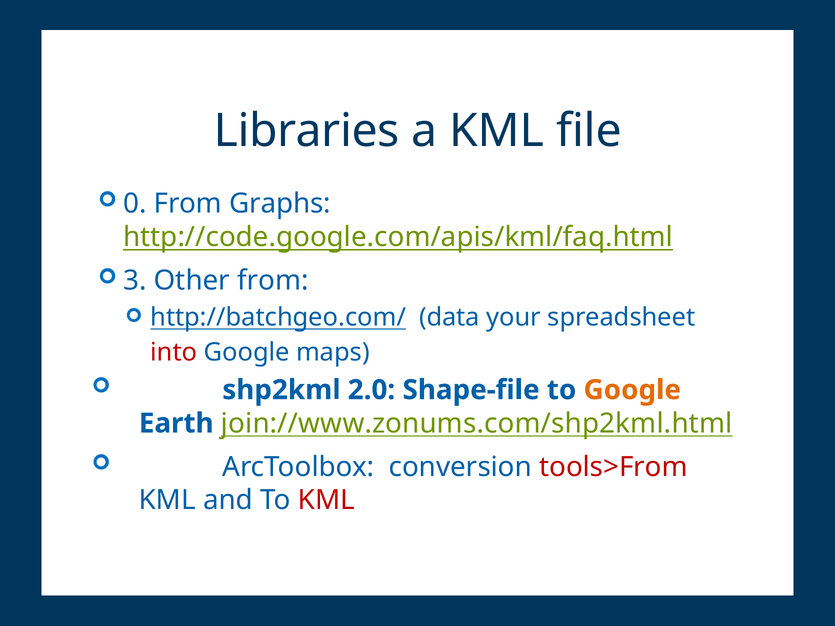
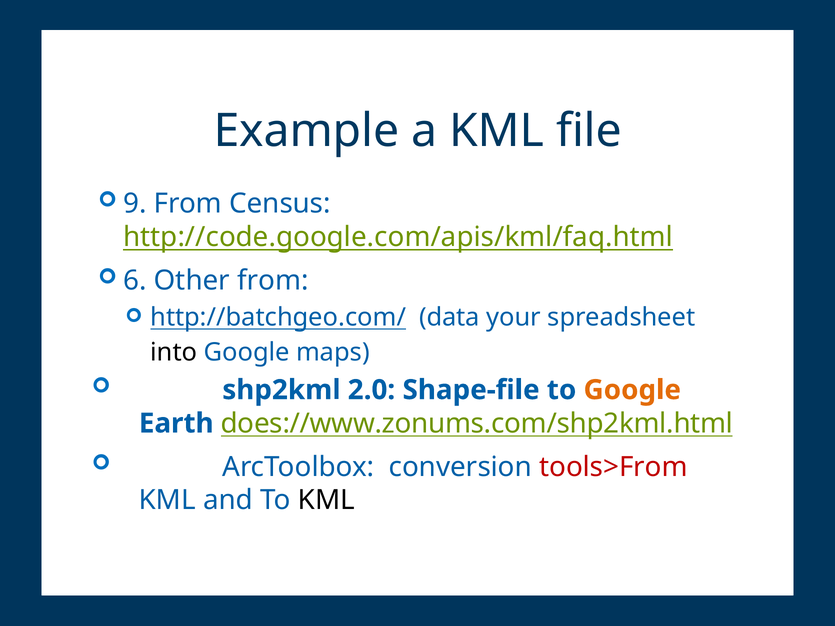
Libraries: Libraries -> Example
0: 0 -> 9
Graphs: Graphs -> Census
3: 3 -> 6
into colour: red -> black
join://www.zonums.com/shp2kml.html: join://www.zonums.com/shp2kml.html -> does://www.zonums.com/shp2kml.html
KML at (326, 500) colour: red -> black
